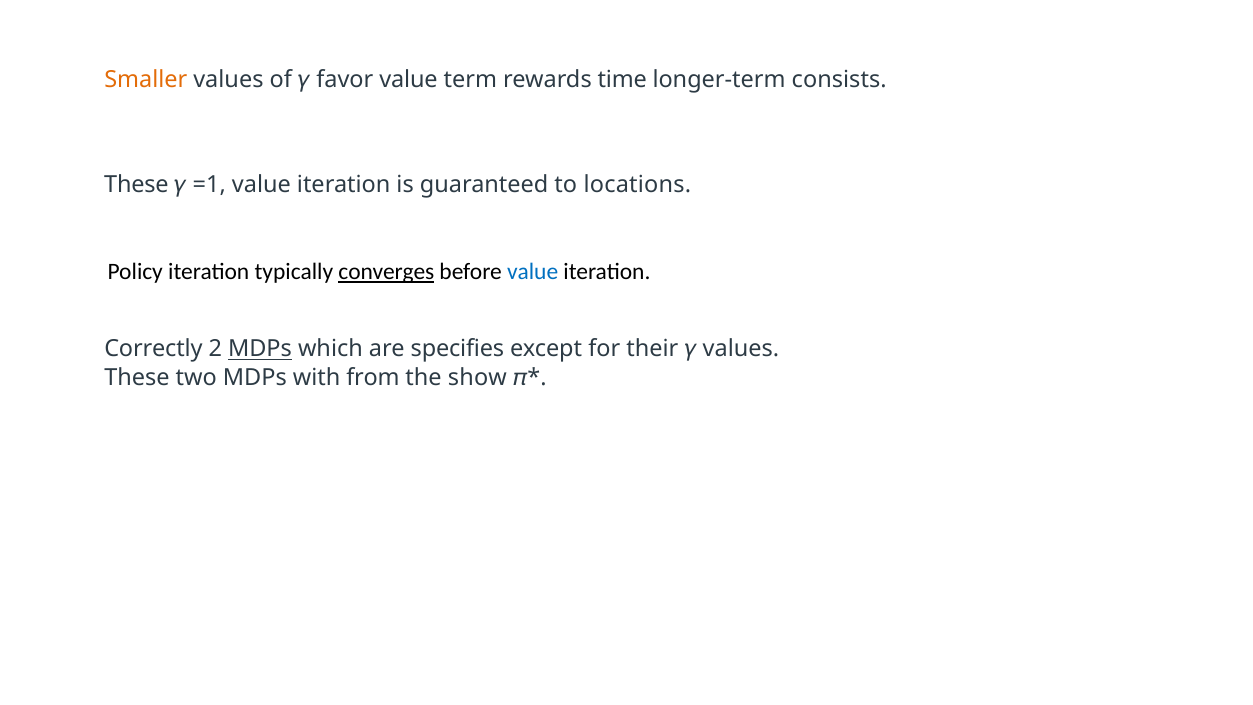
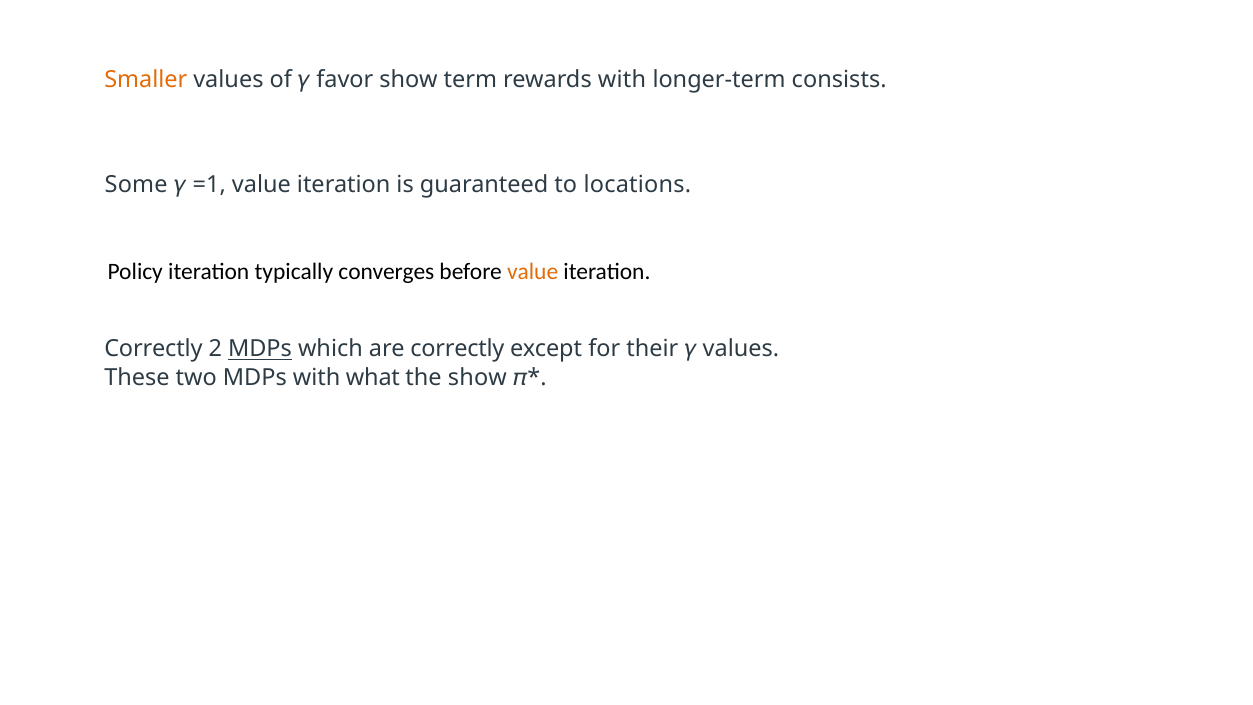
favor value: value -> show
rewards time: time -> with
These at (136, 185): These -> Some
converges underline: present -> none
value at (533, 272) colour: blue -> orange
are specifies: specifies -> correctly
from: from -> what
